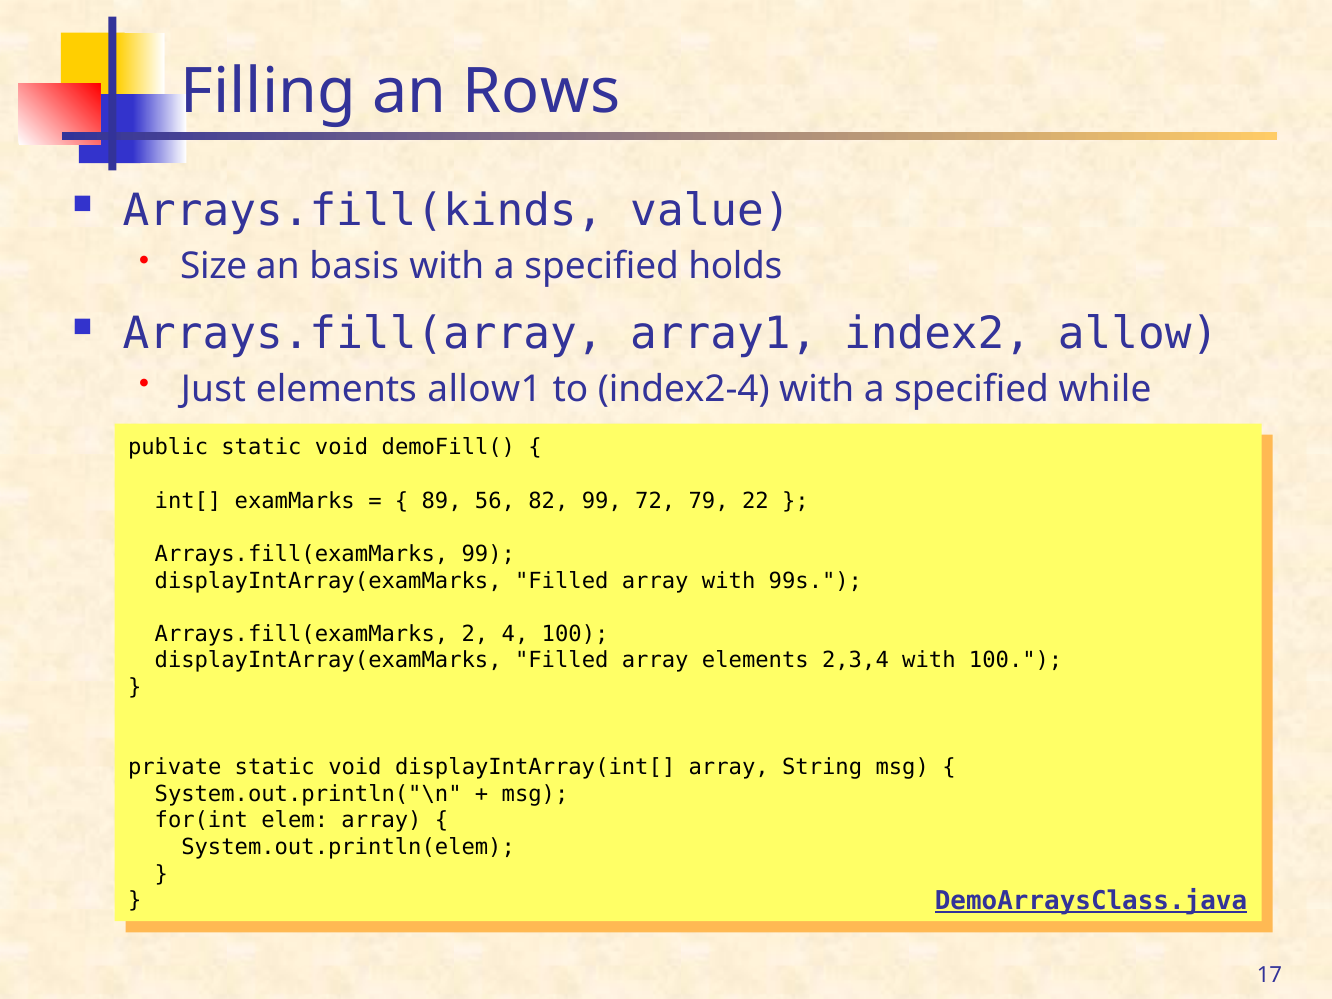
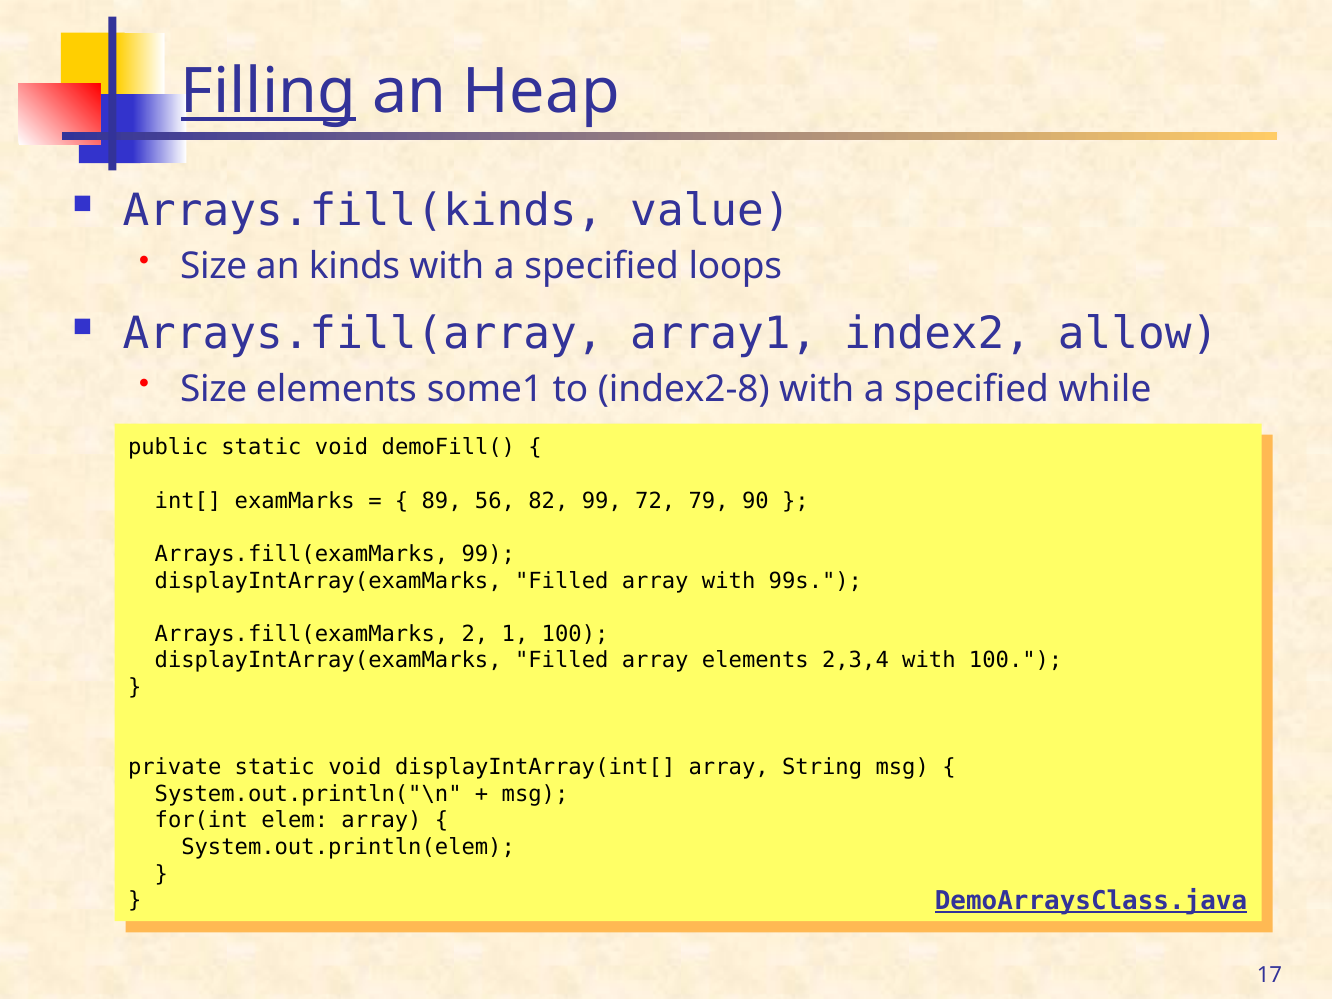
Filling underline: none -> present
Rows: Rows -> Heap
basis: basis -> kinds
holds: holds -> loops
Just at (213, 389): Just -> Size
allow1: allow1 -> some1
index2-4: index2-4 -> index2-8
22: 22 -> 90
4: 4 -> 1
